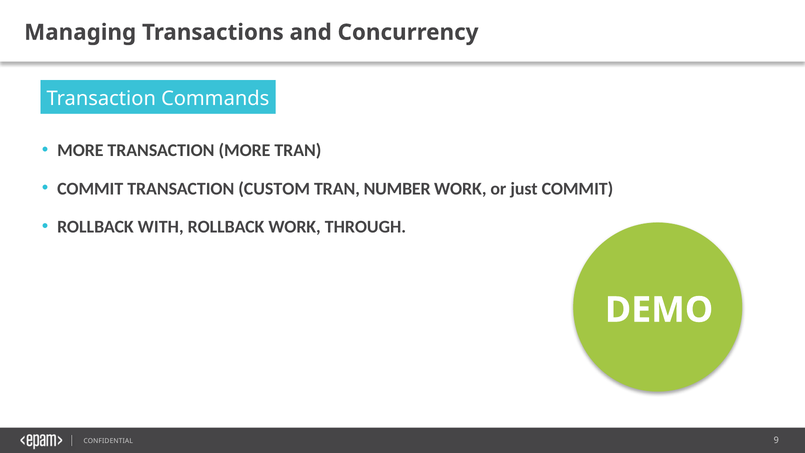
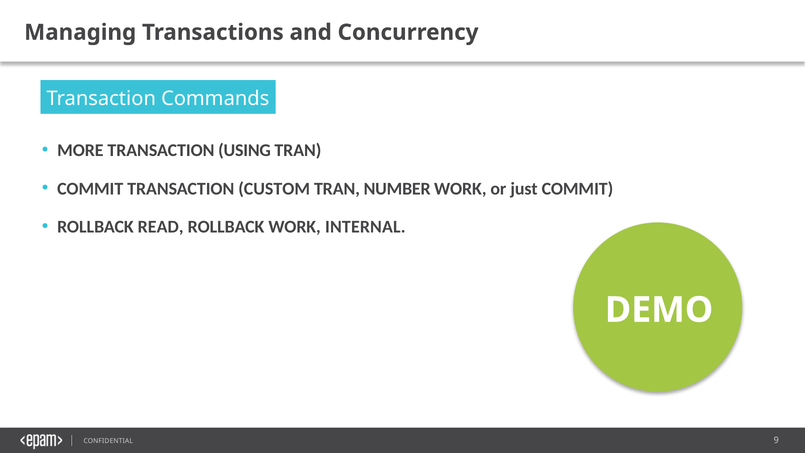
TRANSACTION MORE: MORE -> USING
WITH: WITH -> READ
THROUGH: THROUGH -> INTERNAL
